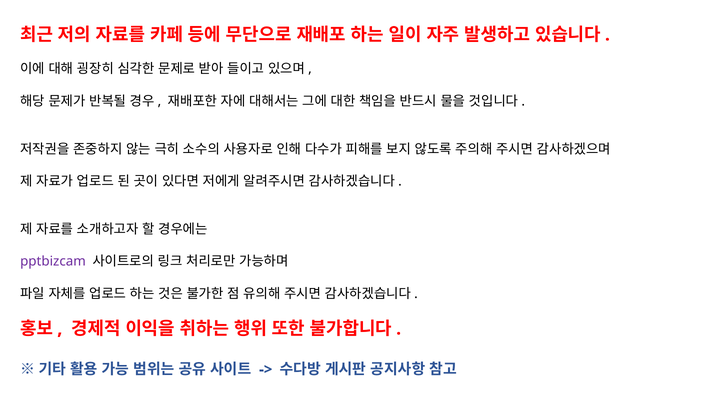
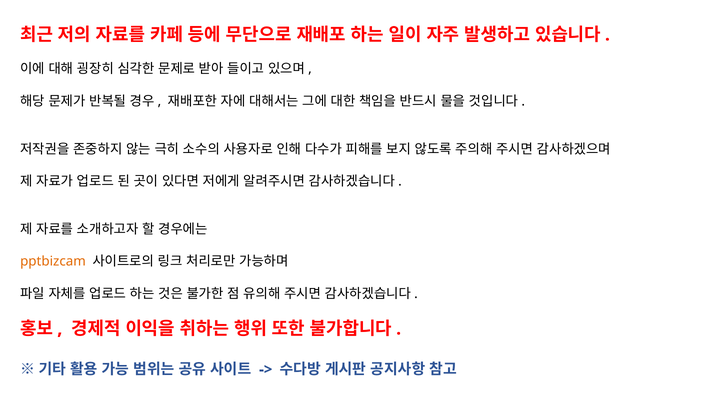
pptbizcam colour: purple -> orange
